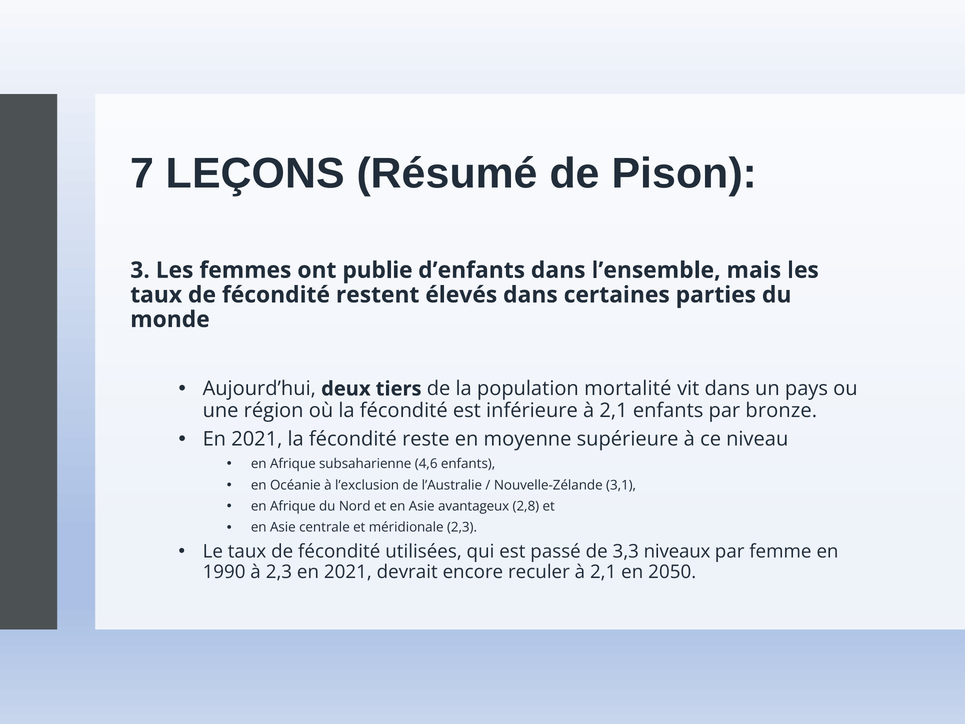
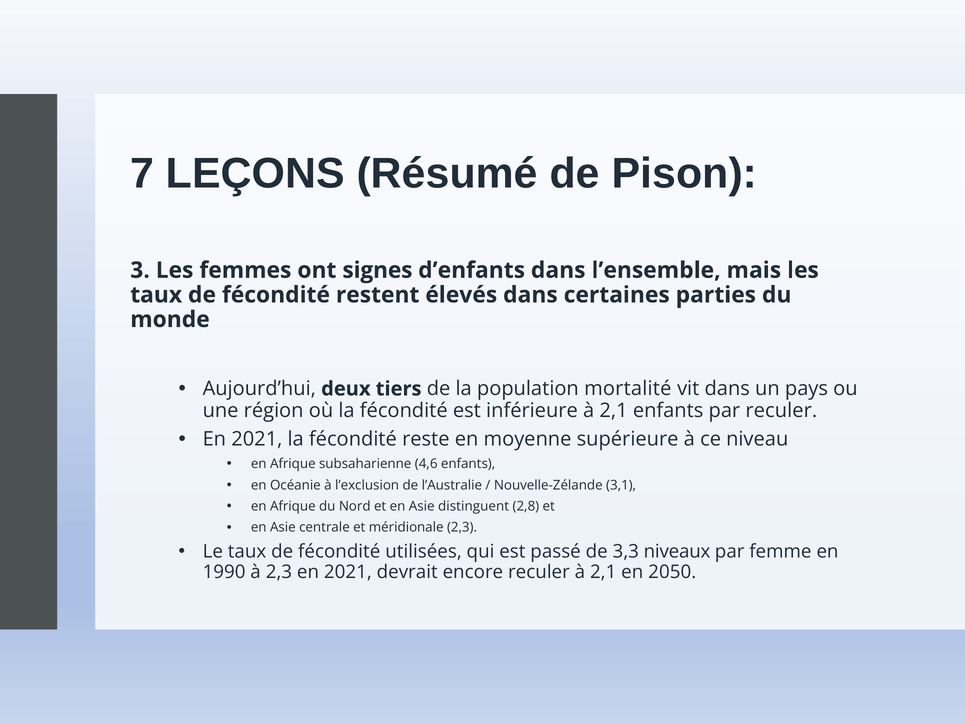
publie: publie -> signes
par bronze: bronze -> reculer
avantageux: avantageux -> distinguent
